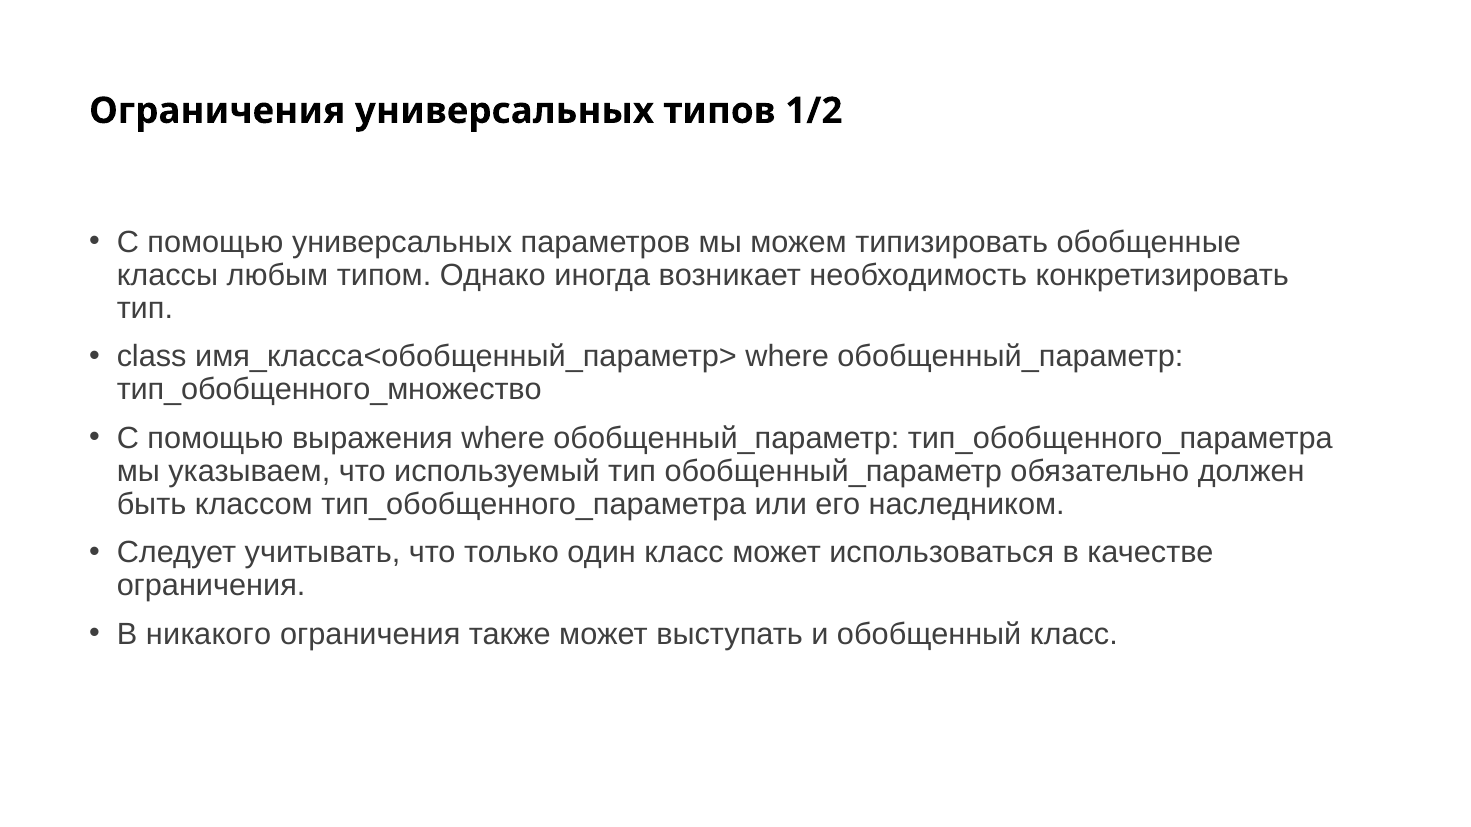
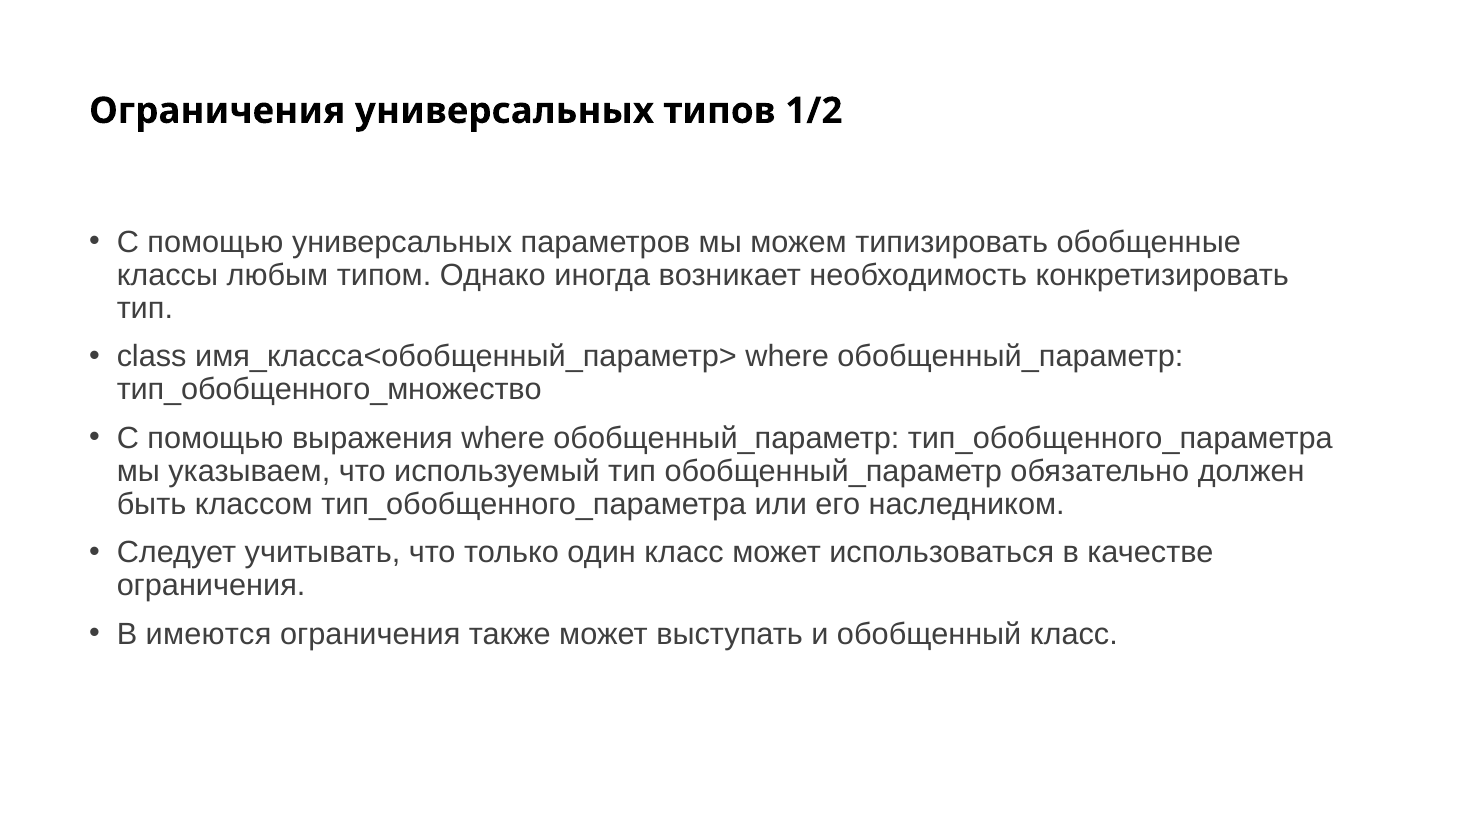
никакого: никакого -> имеются
